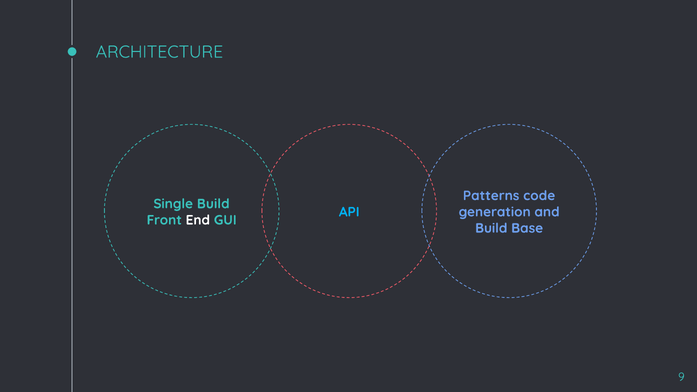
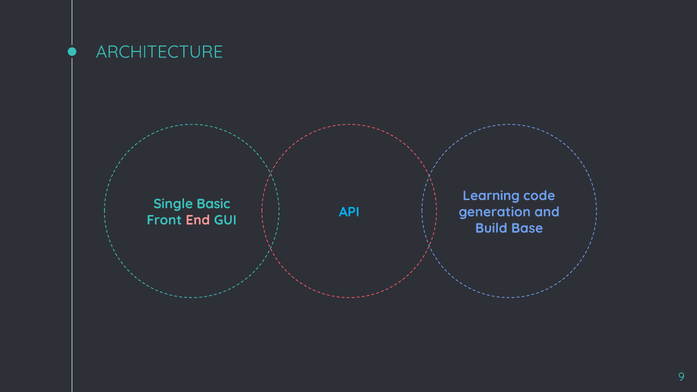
Patterns: Patterns -> Learning
Single Build: Build -> Basic
End colour: white -> pink
